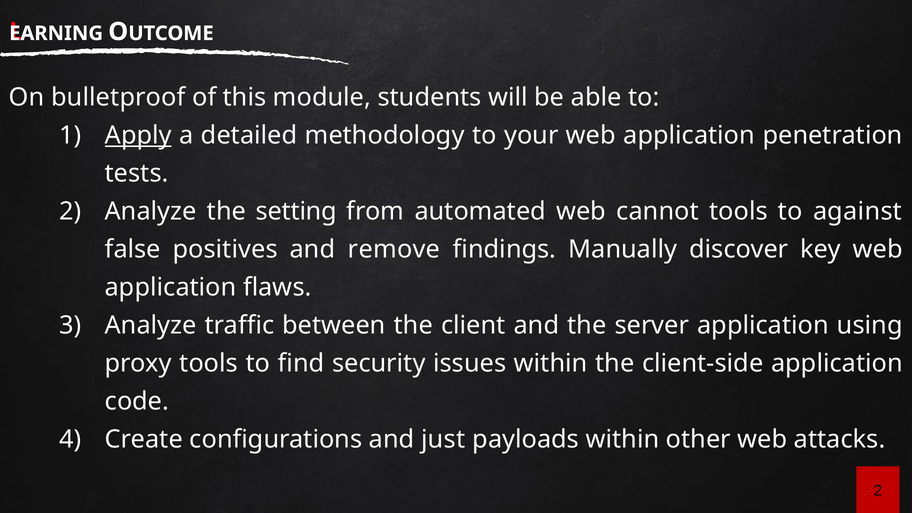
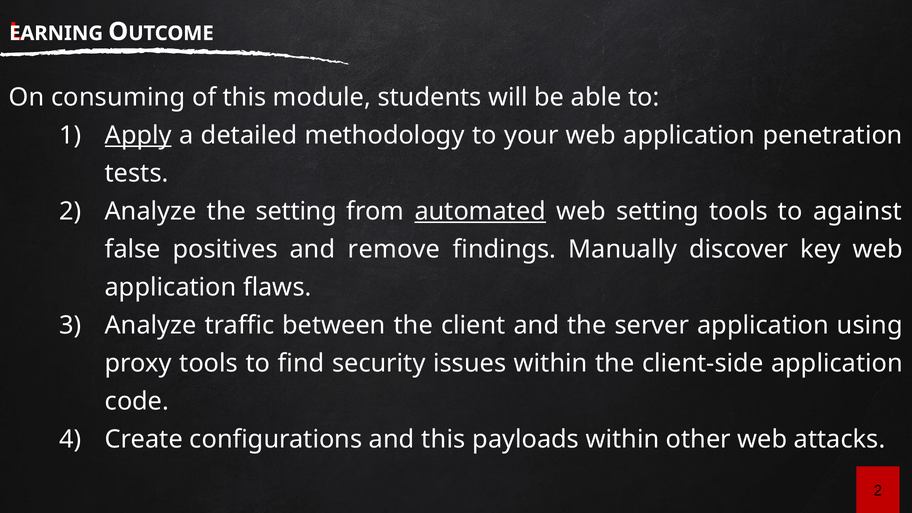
bulletproof: bulletproof -> consuming
automated underline: none -> present
web cannot: cannot -> setting
and just: just -> this
